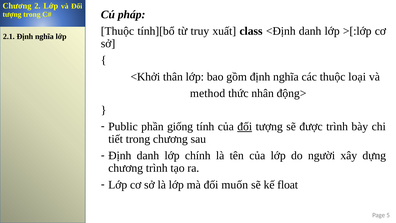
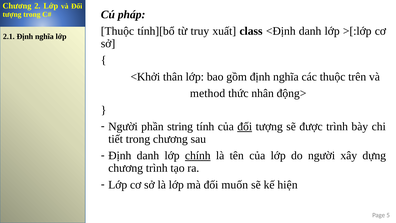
loại: loại -> trên
Public at (123, 126): Public -> Người
giống: giống -> string
chính underline: none -> present
float: float -> hiện
